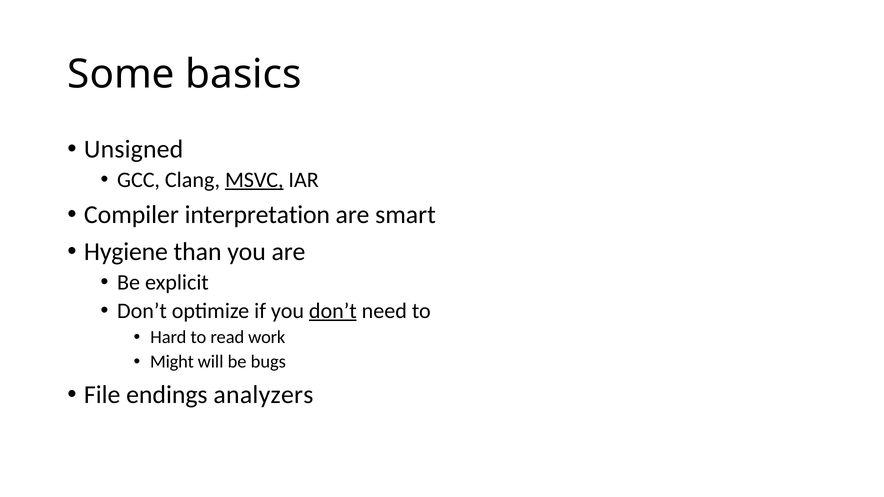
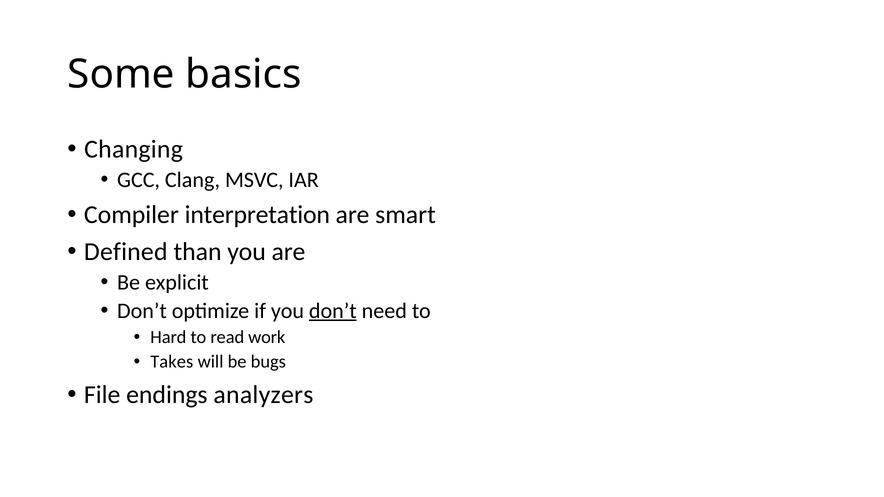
Unsigned: Unsigned -> Changing
MSVC underline: present -> none
Hygiene: Hygiene -> Defined
Might: Might -> Takes
